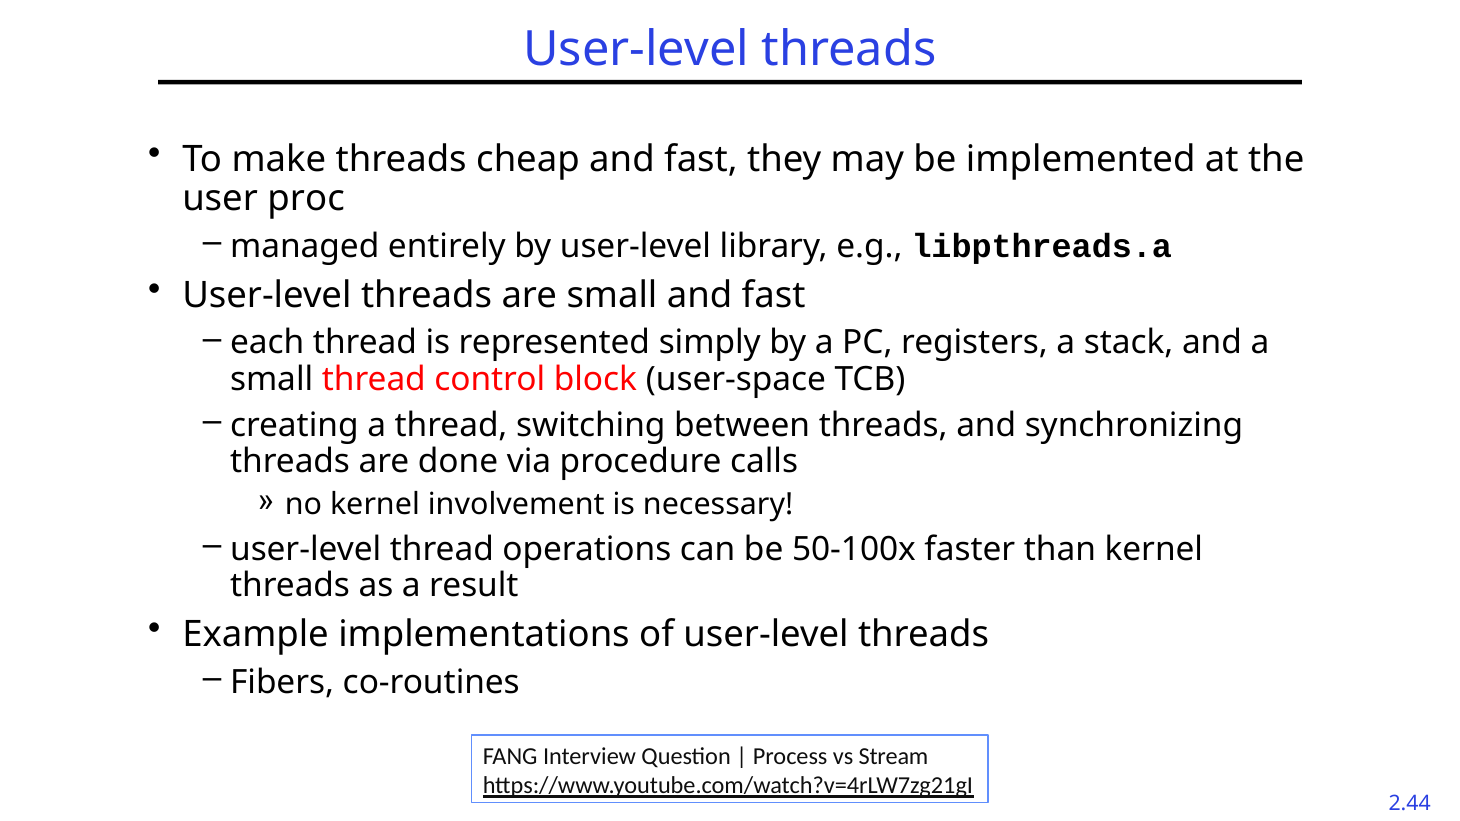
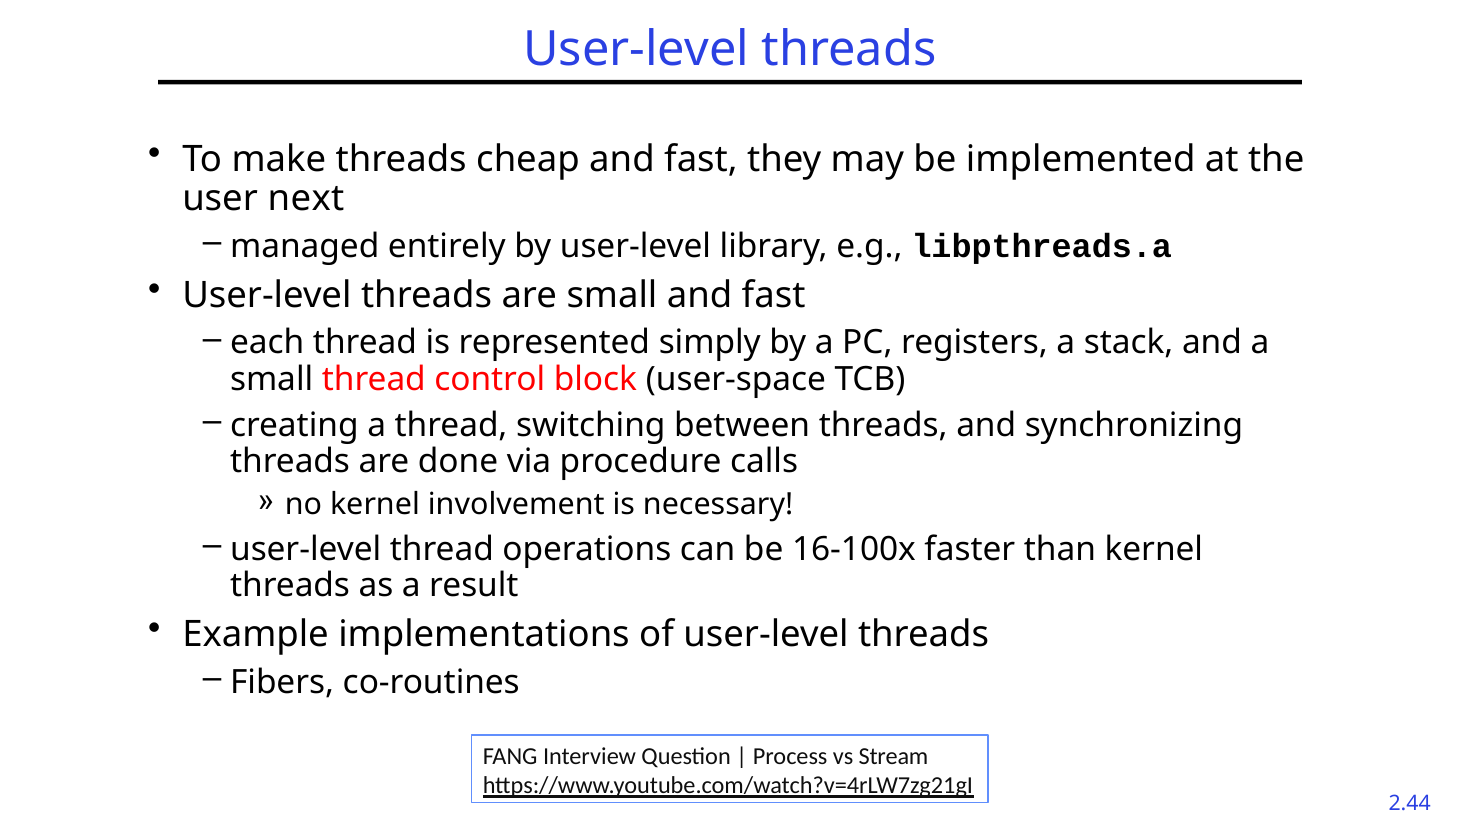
proc: proc -> next
50-100x: 50-100x -> 16-100x
